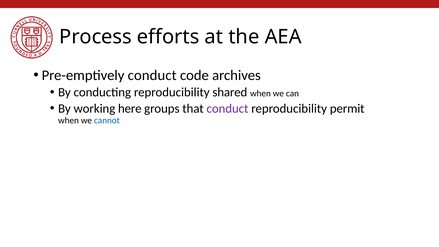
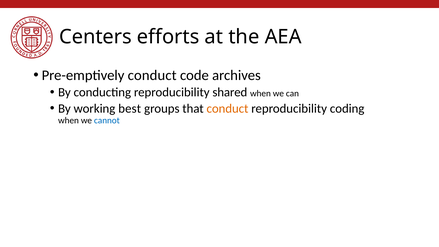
Process: Process -> Centers
here: here -> best
conduct at (227, 108) colour: purple -> orange
permit: permit -> coding
